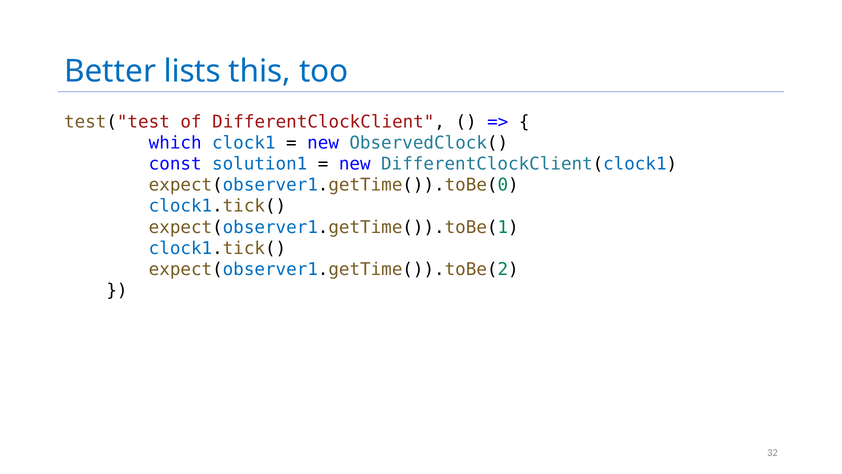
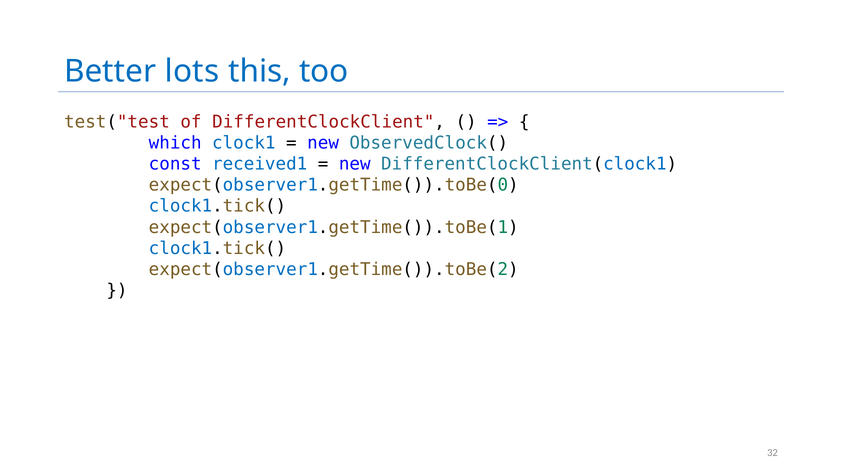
lists: lists -> lots
solution1: solution1 -> received1
